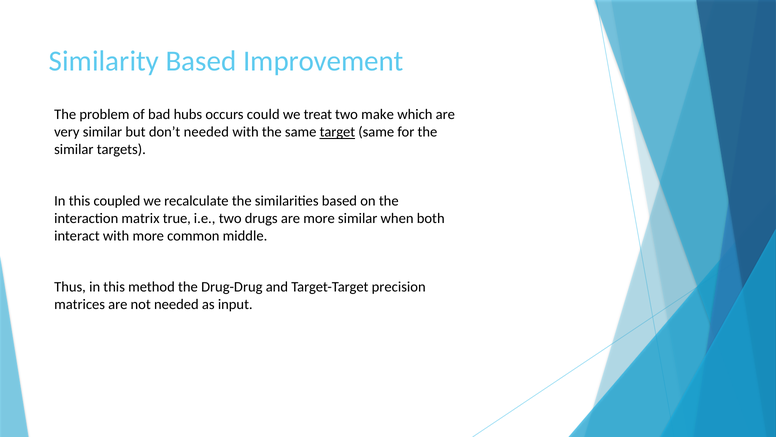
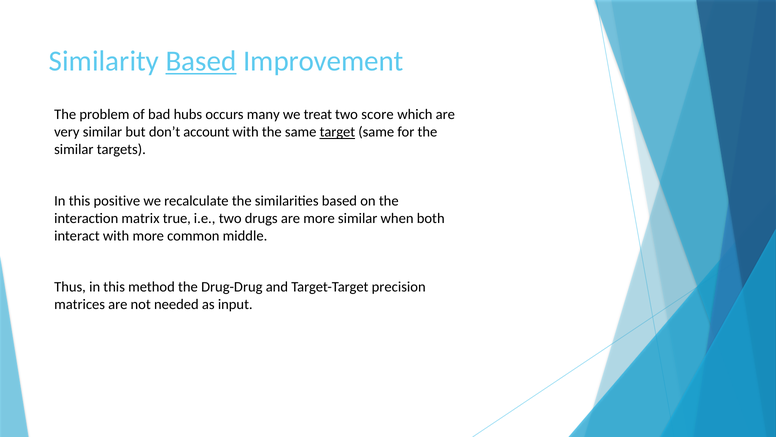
Based at (201, 61) underline: none -> present
could: could -> many
make: make -> score
don’t needed: needed -> account
coupled: coupled -> positive
